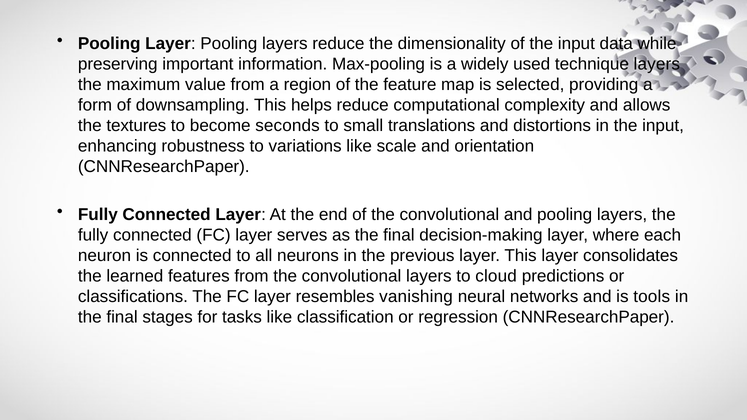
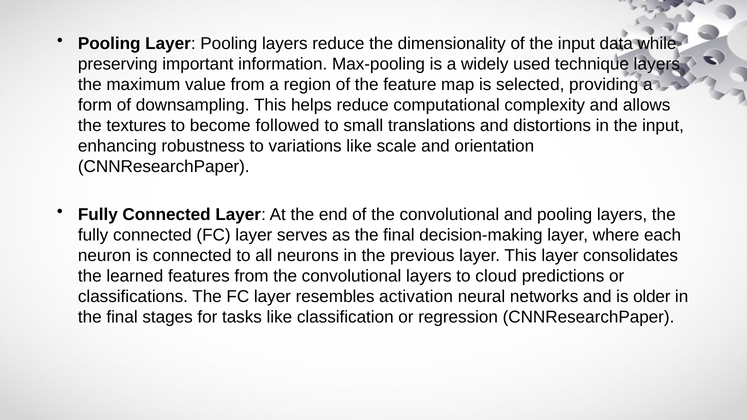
seconds: seconds -> followed
vanishing: vanishing -> activation
tools: tools -> older
